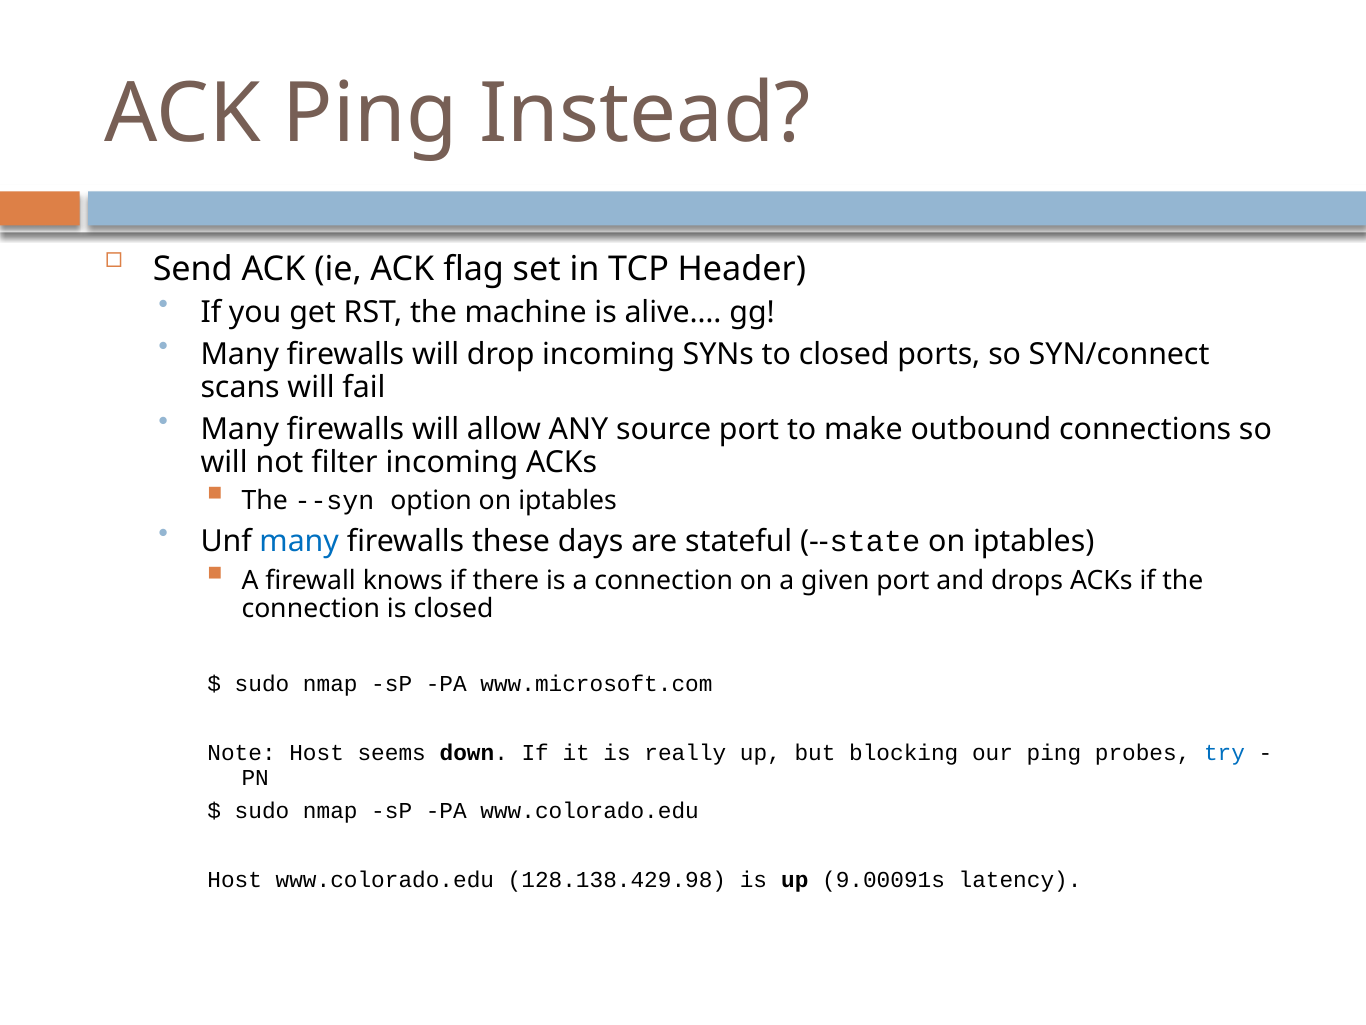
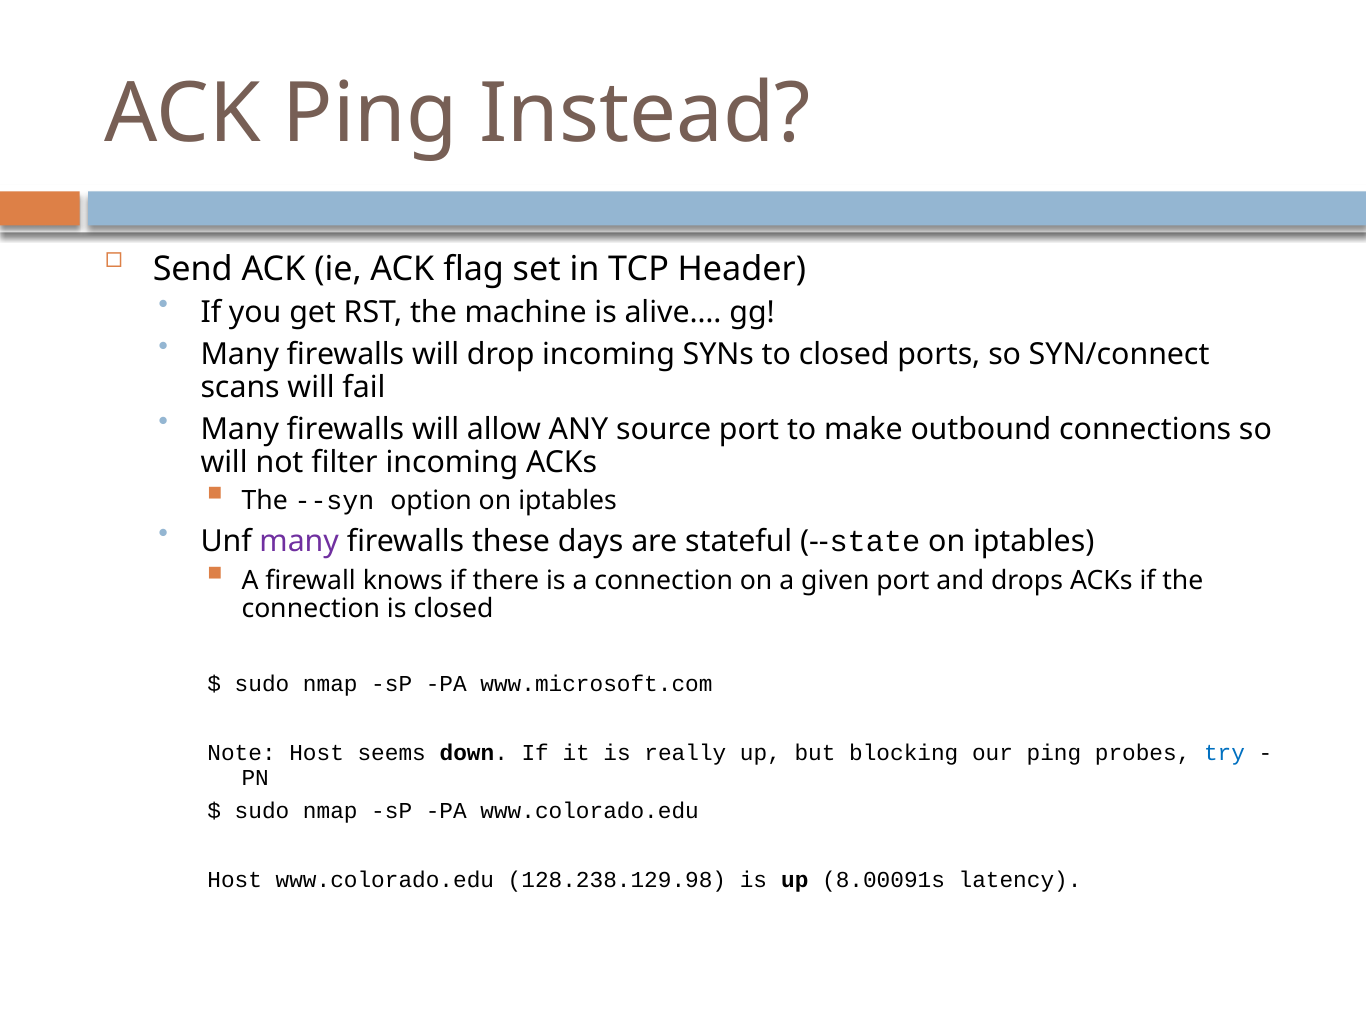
many at (299, 541) colour: blue -> purple
128.138.429.98: 128.138.429.98 -> 128.238.129.98
9.00091s: 9.00091s -> 8.00091s
